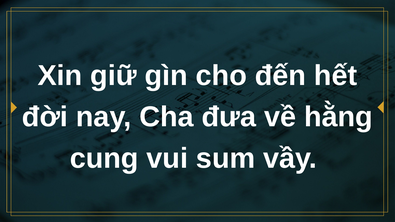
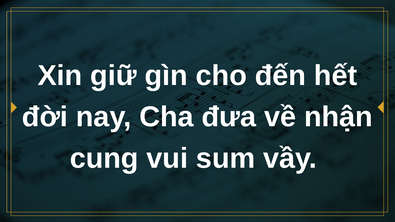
hằng: hằng -> nhận
